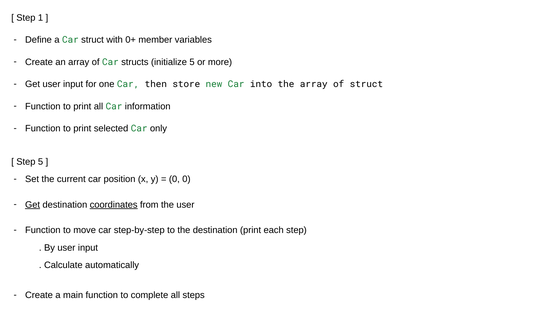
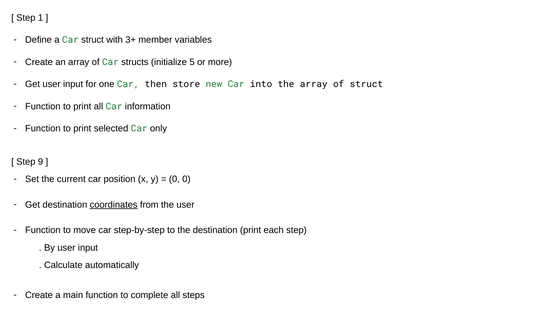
0+: 0+ -> 3+
Step 5: 5 -> 9
Get at (33, 205) underline: present -> none
